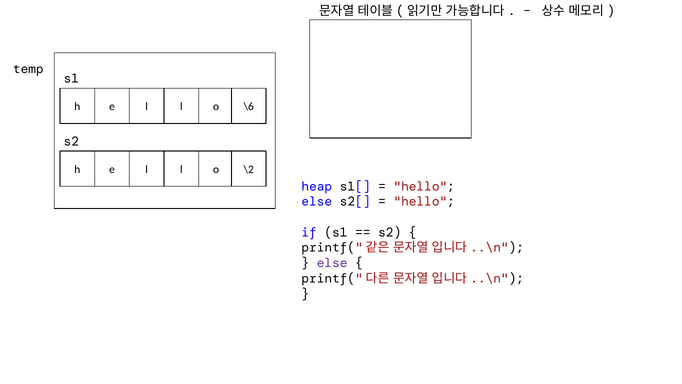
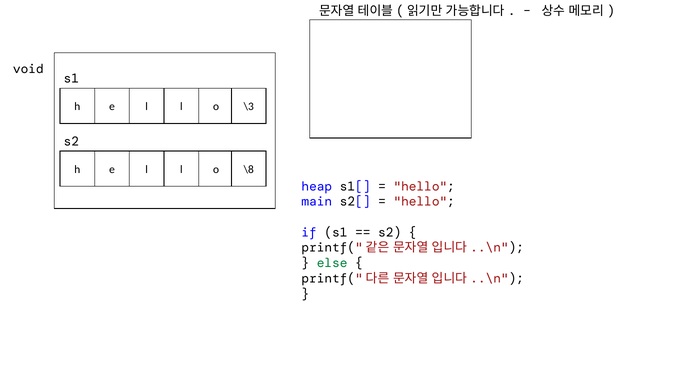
temp: temp -> void
\6: \6 -> \3
\2: \2 -> \8
else at (317, 201): else -> main
else at (332, 263) colour: purple -> green
